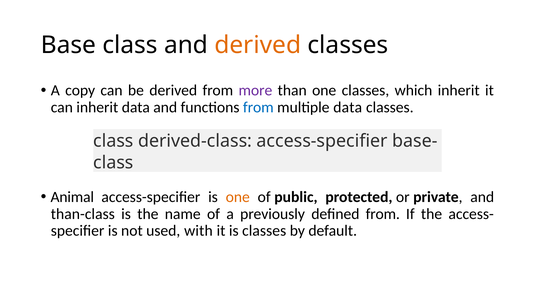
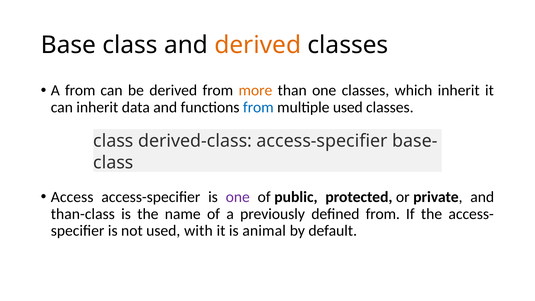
A copy: copy -> from
more colour: purple -> orange
multiple data: data -> used
Animal: Animal -> Access
one at (238, 197) colour: orange -> purple
is classes: classes -> animal
